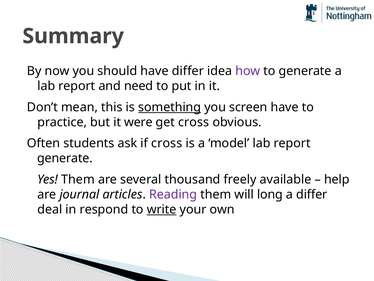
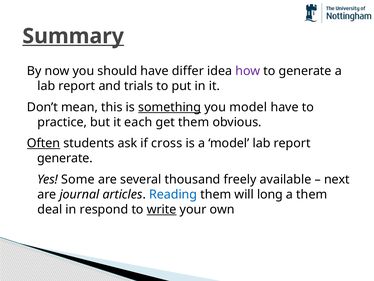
Summary underline: none -> present
need: need -> trials
you screen: screen -> model
were: were -> each
get cross: cross -> them
Often underline: none -> present
Yes Them: Them -> Some
help: help -> next
Reading colour: purple -> blue
a differ: differ -> them
